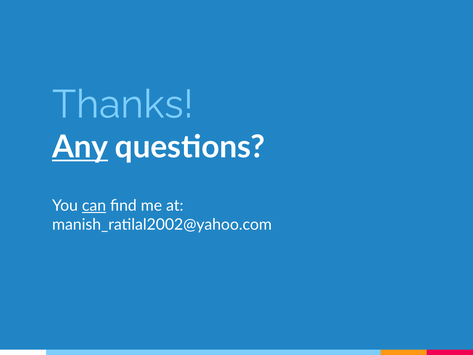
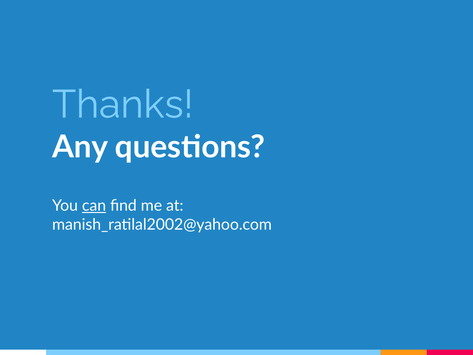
Any underline: present -> none
